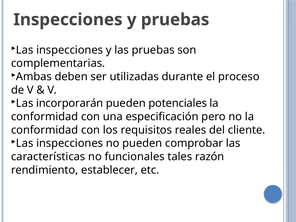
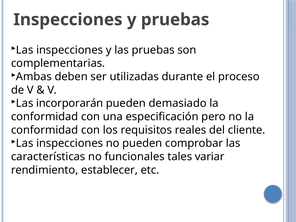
potenciales: potenciales -> demasiado
razón: razón -> variar
